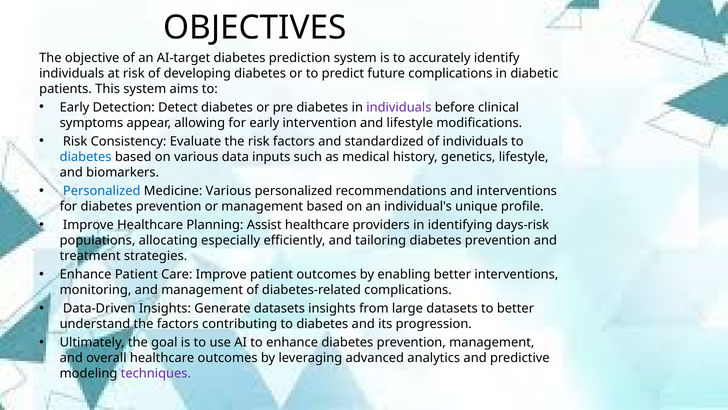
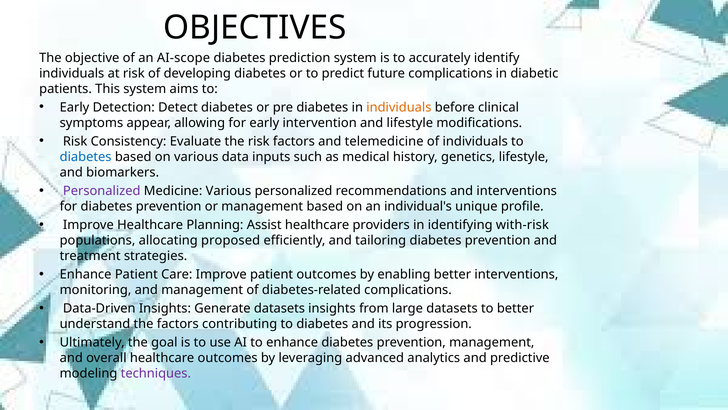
AI-target: AI-target -> AI-scope
individuals at (399, 107) colour: purple -> orange
standardized: standardized -> telemedicine
Personalized at (102, 191) colour: blue -> purple
days-risk: days-risk -> with-risk
especially: especially -> proposed
